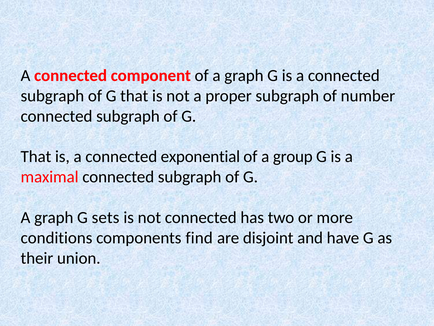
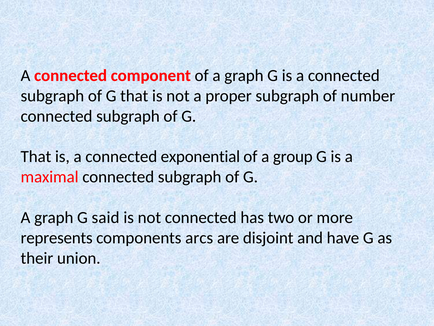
sets: sets -> said
conditions: conditions -> represents
find: find -> arcs
